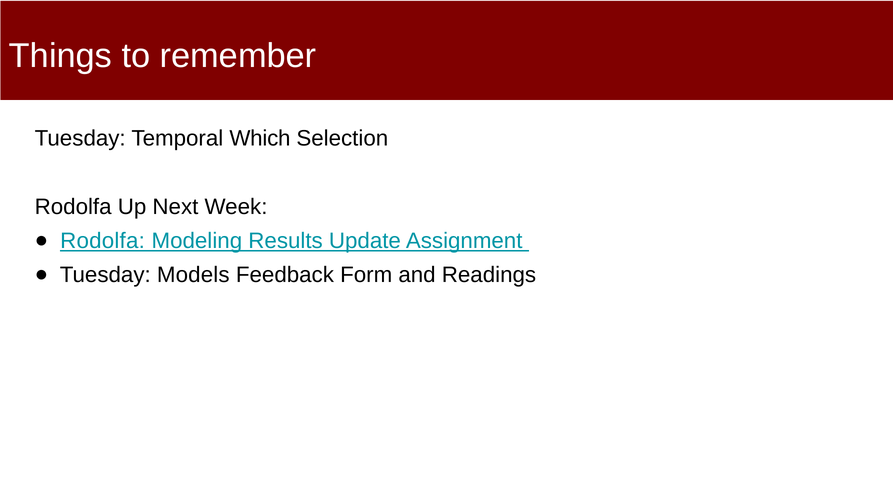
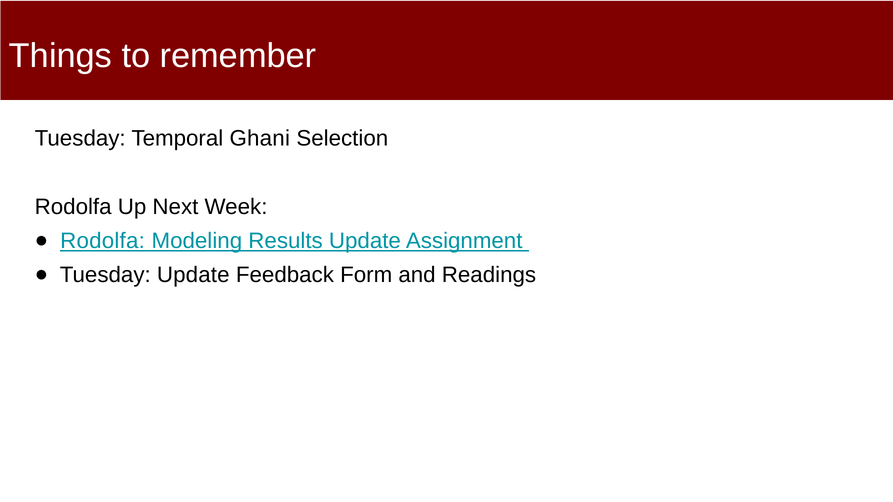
Which: Which -> Ghani
Tuesday Models: Models -> Update
